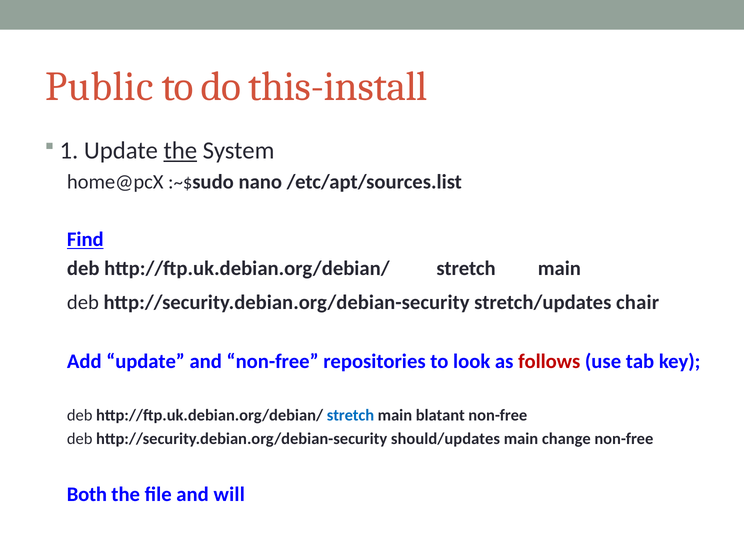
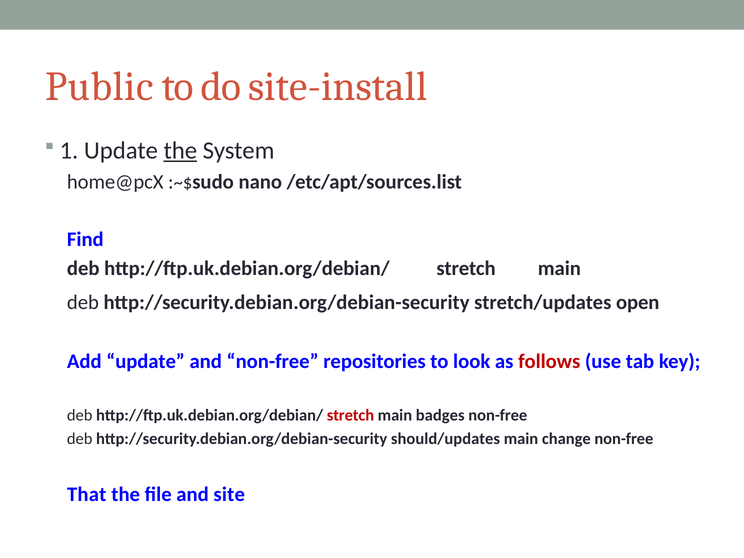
this-install: this-install -> site-install
Find underline: present -> none
chair: chair -> open
stretch at (350, 416) colour: blue -> red
blatant: blatant -> badges
Both: Both -> That
will: will -> site
